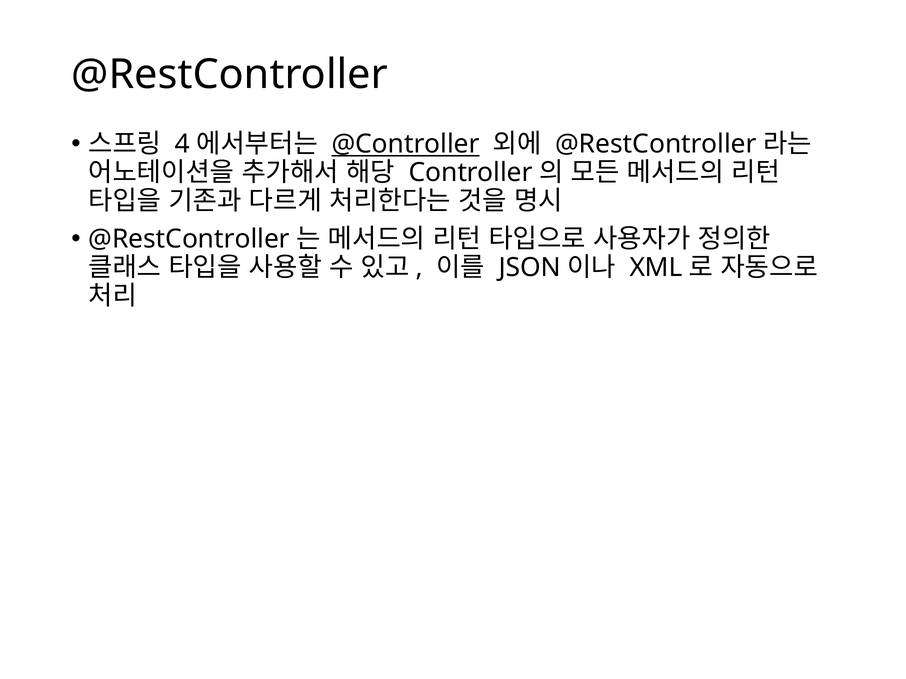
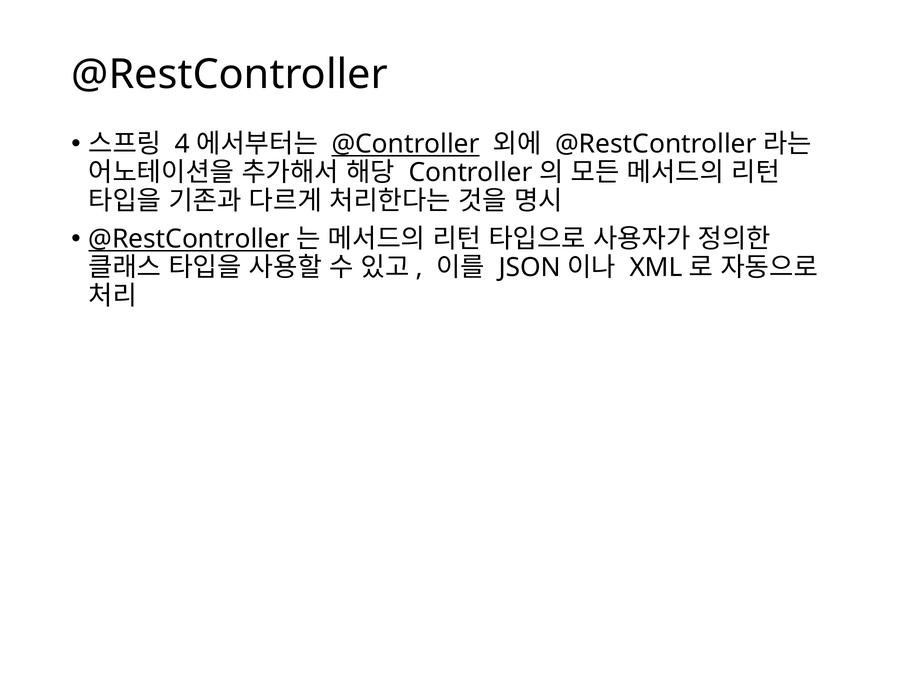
@RestController at (189, 239) underline: none -> present
